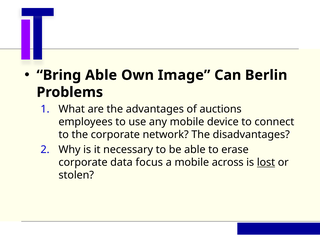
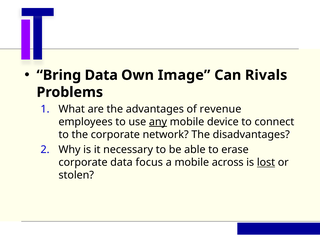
Bring Able: Able -> Data
Berlin: Berlin -> Rivals
auctions: auctions -> revenue
any underline: none -> present
